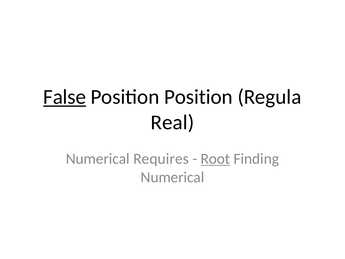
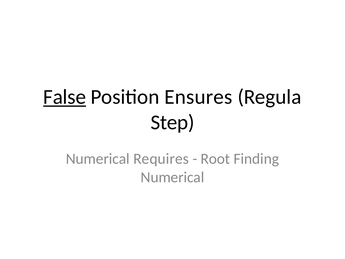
Position Position: Position -> Ensures
Real: Real -> Step
Root underline: present -> none
